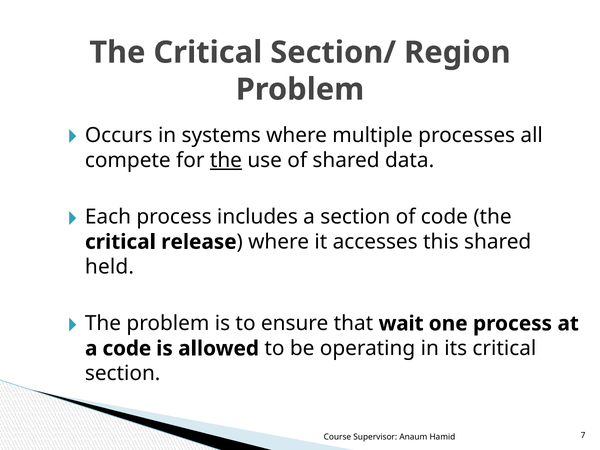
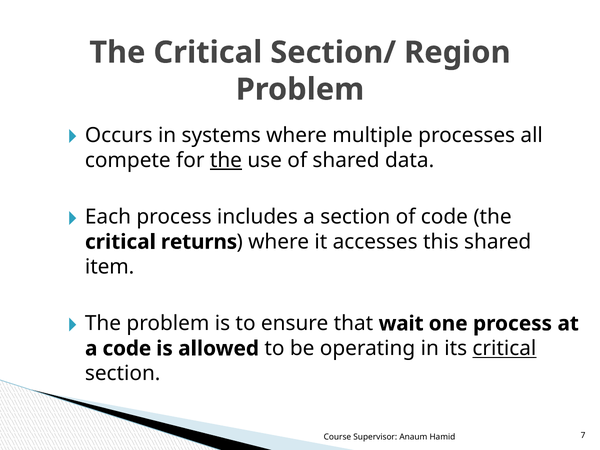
release: release -> returns
held: held -> item
critical at (504, 349) underline: none -> present
